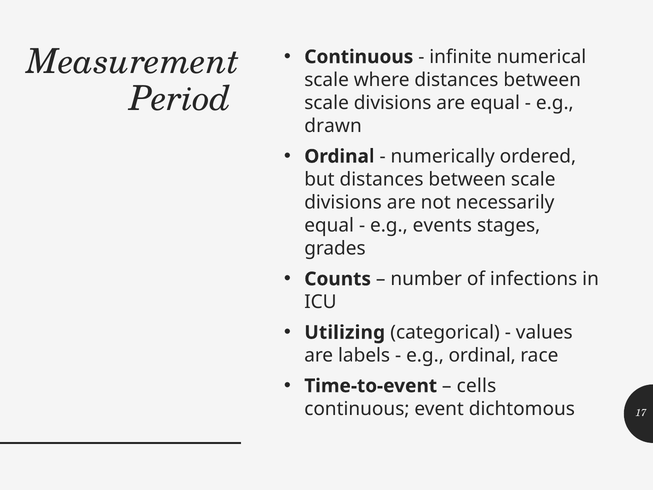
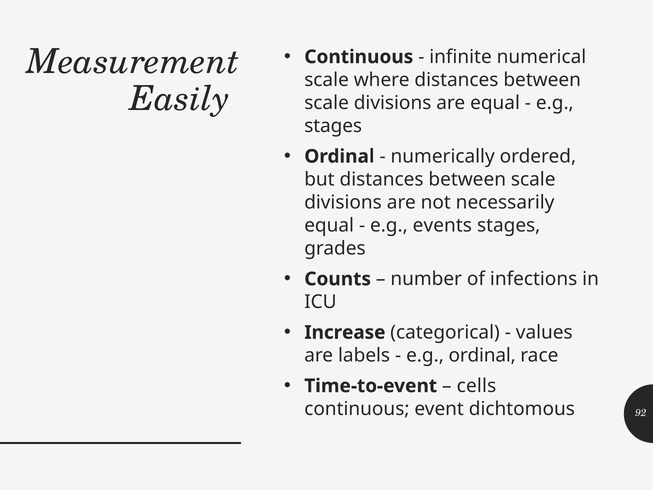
Period: Period -> Easily
drawn at (333, 126): drawn -> stages
Utilizing: Utilizing -> Increase
17: 17 -> 92
